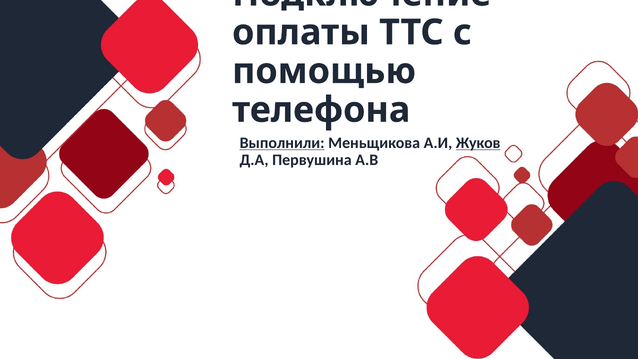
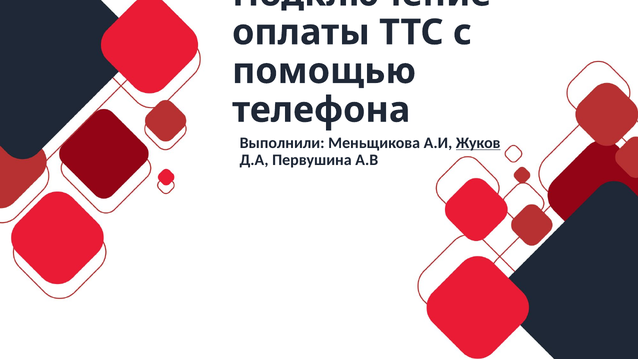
Выполнили underline: present -> none
